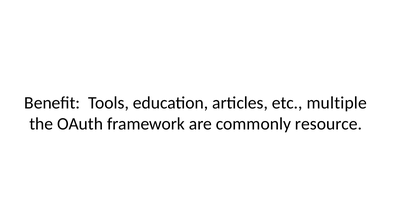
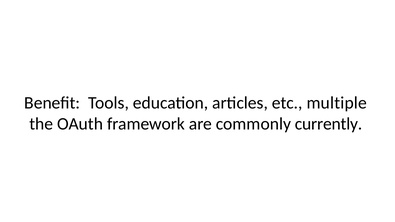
resource: resource -> currently
